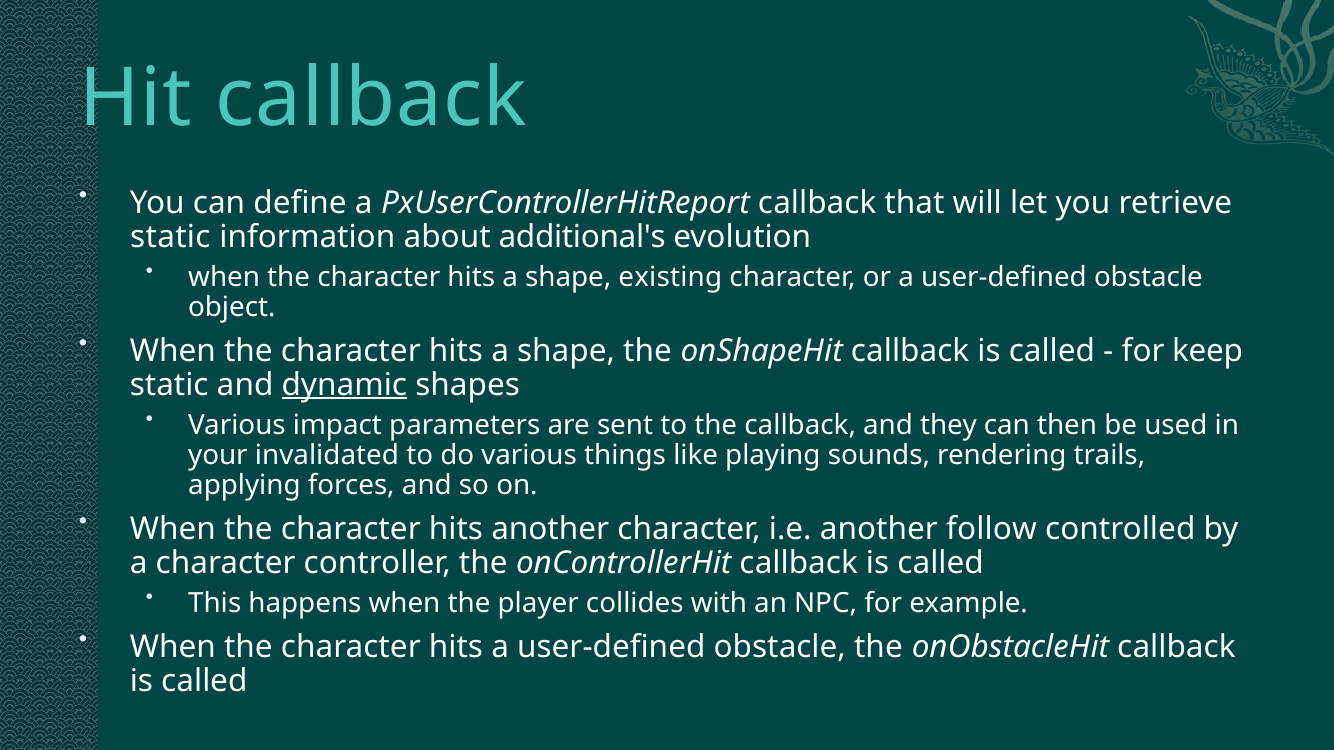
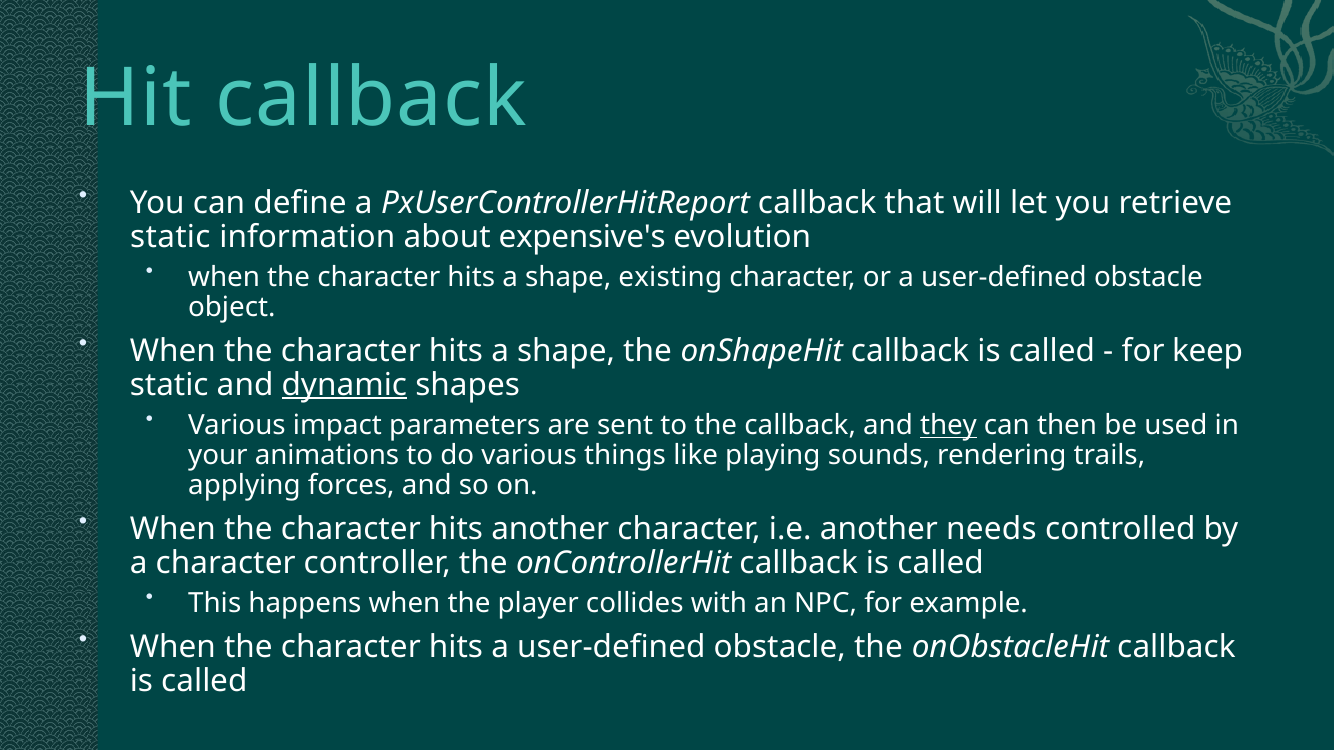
additional's: additional's -> expensive's
they underline: none -> present
invalidated: invalidated -> animations
follow: follow -> needs
